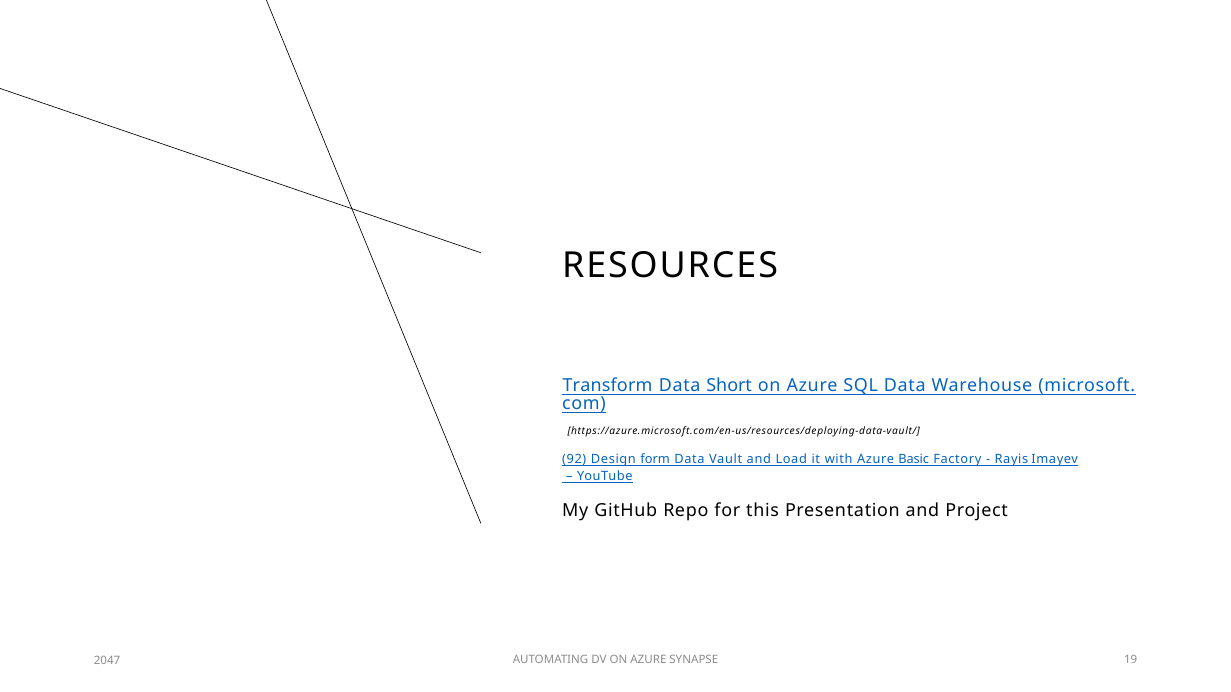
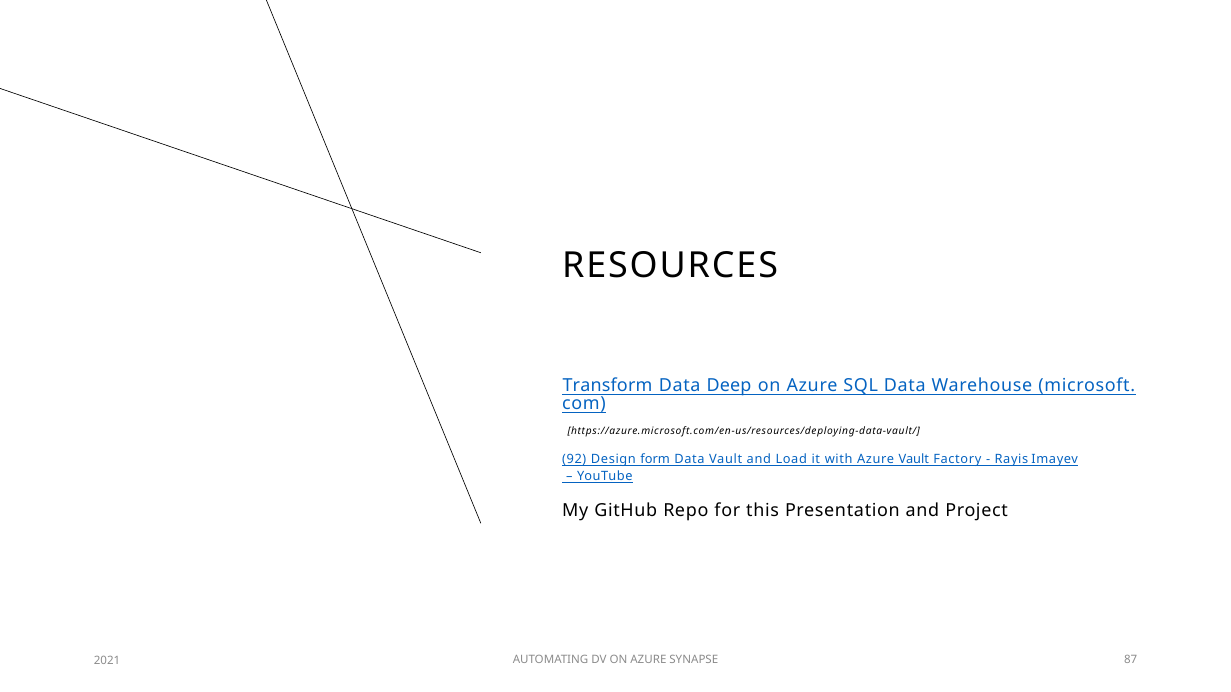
Short: Short -> Deep
Azure Basic: Basic -> Vault
19: 19 -> 87
2047: 2047 -> 2021
